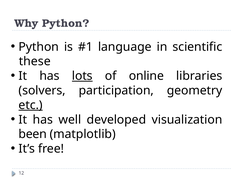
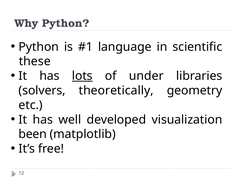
online: online -> under
participation: participation -> theoretically
etc underline: present -> none
